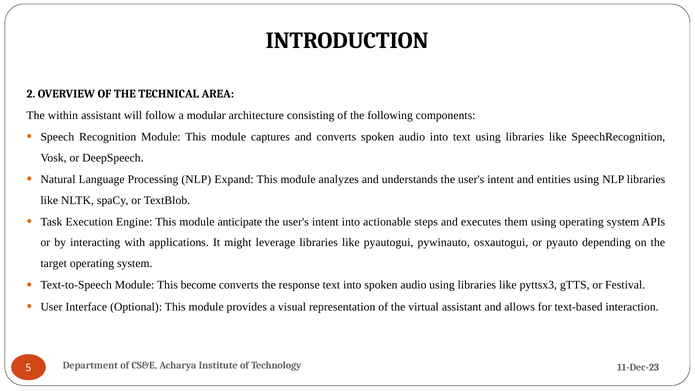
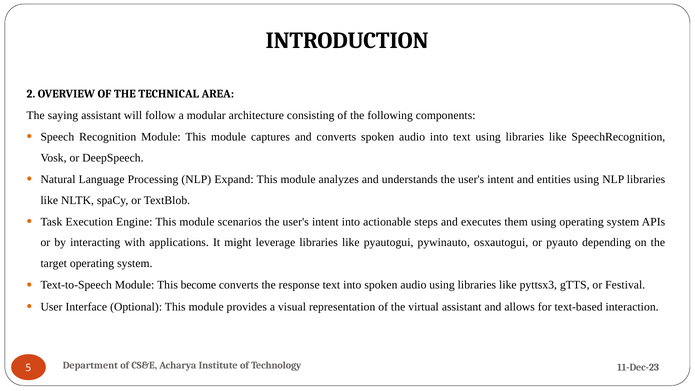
within: within -> saying
anticipate: anticipate -> scenarios
